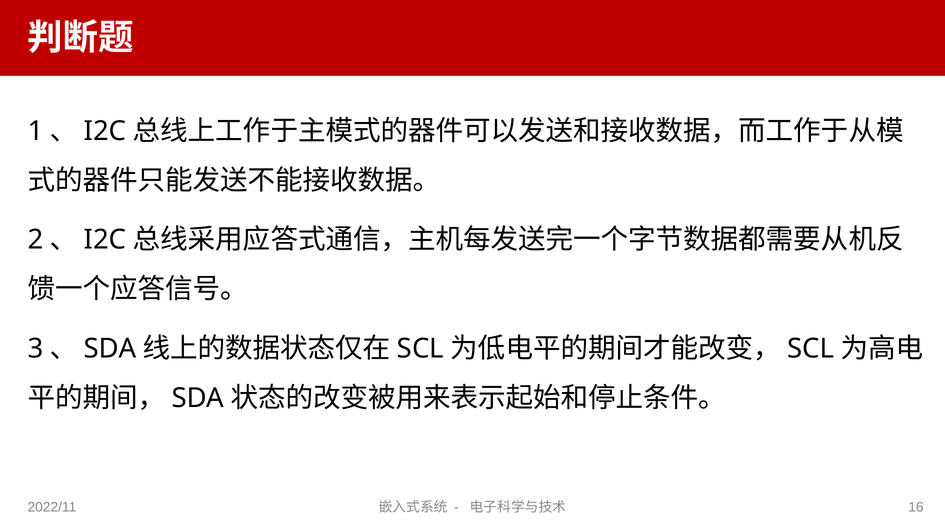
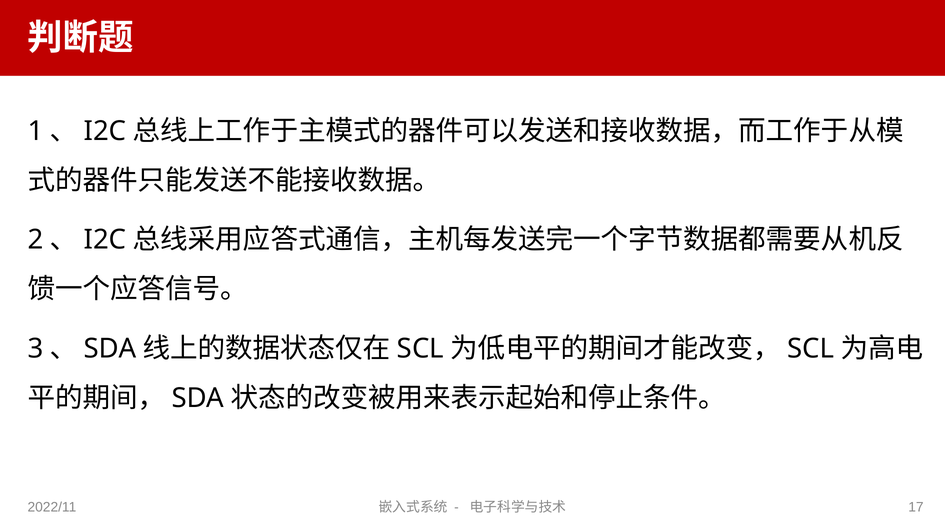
16: 16 -> 17
